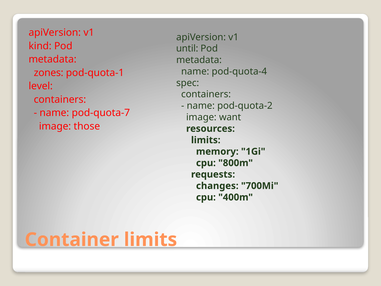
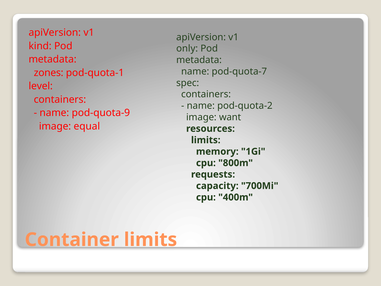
until: until -> only
pod-quota-4: pod-quota-4 -> pod-quota-7
pod-quota-7: pod-quota-7 -> pod-quota-9
those: those -> equal
changes: changes -> capacity
